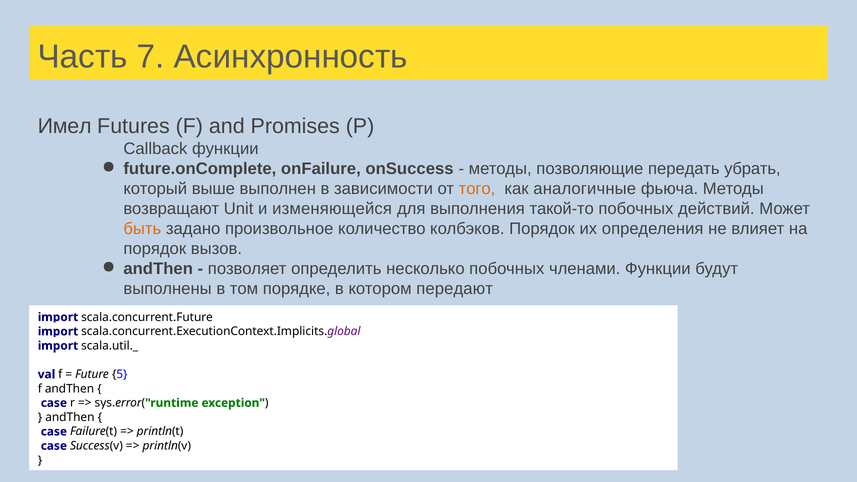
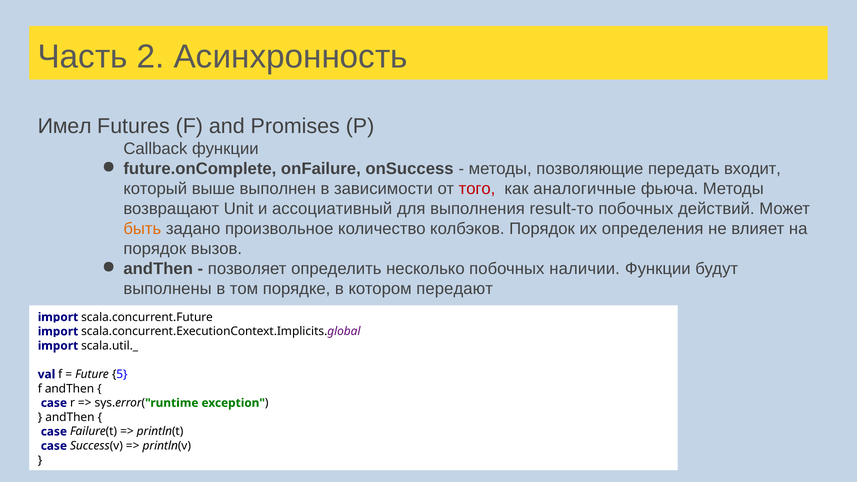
7: 7 -> 2
убрать: убрать -> входит
того colour: orange -> red
изменяющейся: изменяющейся -> ассоциативный
такой-то: такой-то -> result-то
членами: членами -> наличии
